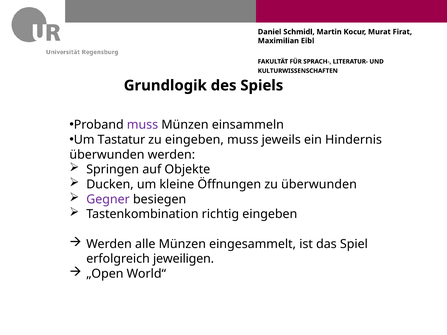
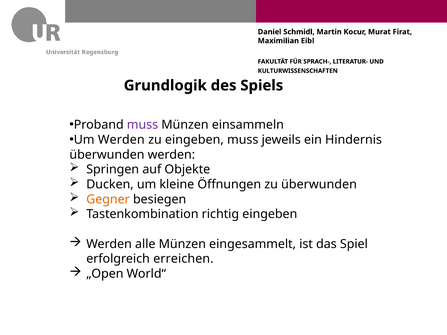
Um Tastatur: Tastatur -> Werden
Gegner colour: purple -> orange
jeweiligen: jeweiligen -> erreichen
